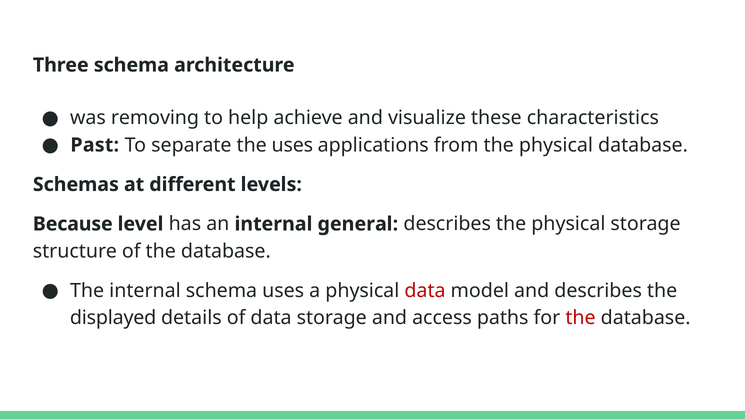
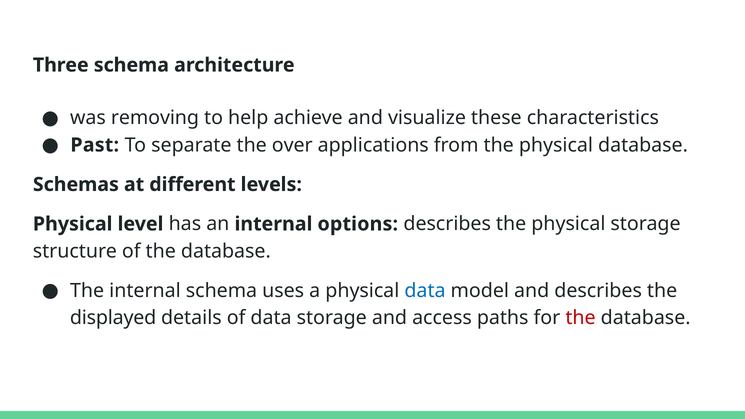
the uses: uses -> over
Because at (73, 224): Because -> Physical
general: general -> options
data at (425, 291) colour: red -> blue
